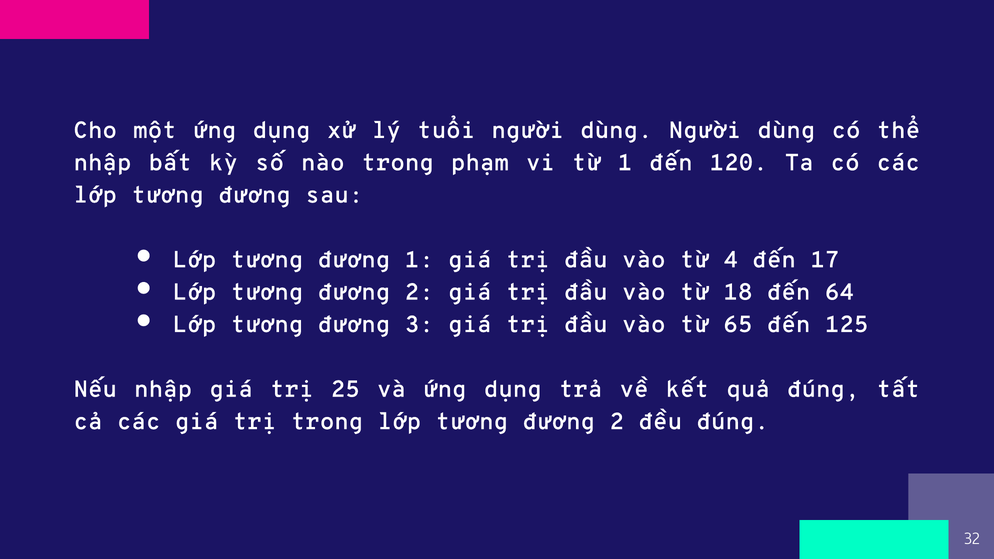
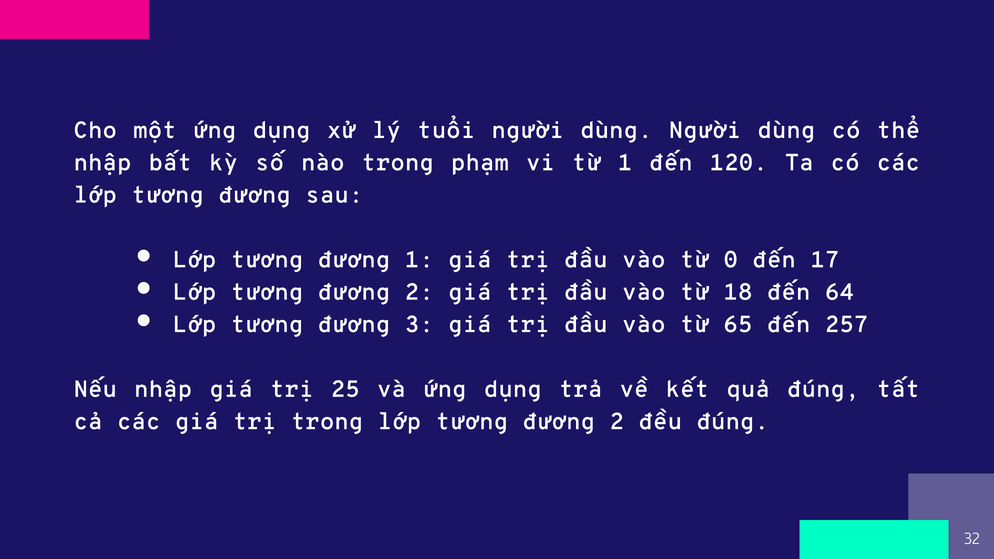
4: 4 -> 0
125: 125 -> 257
